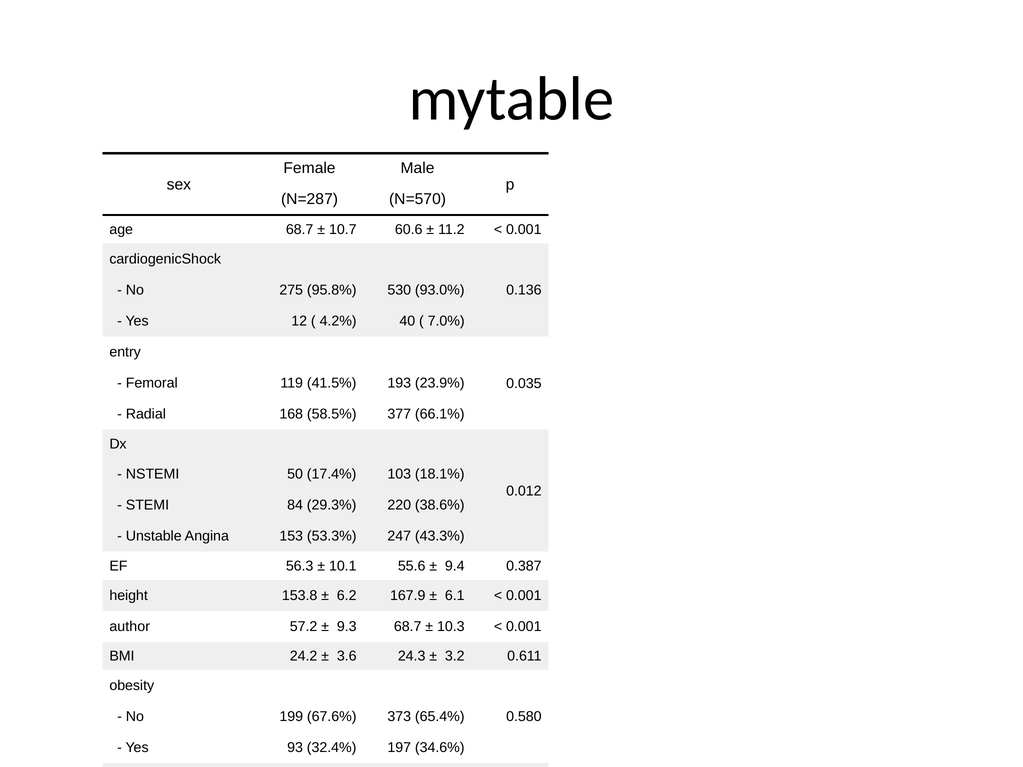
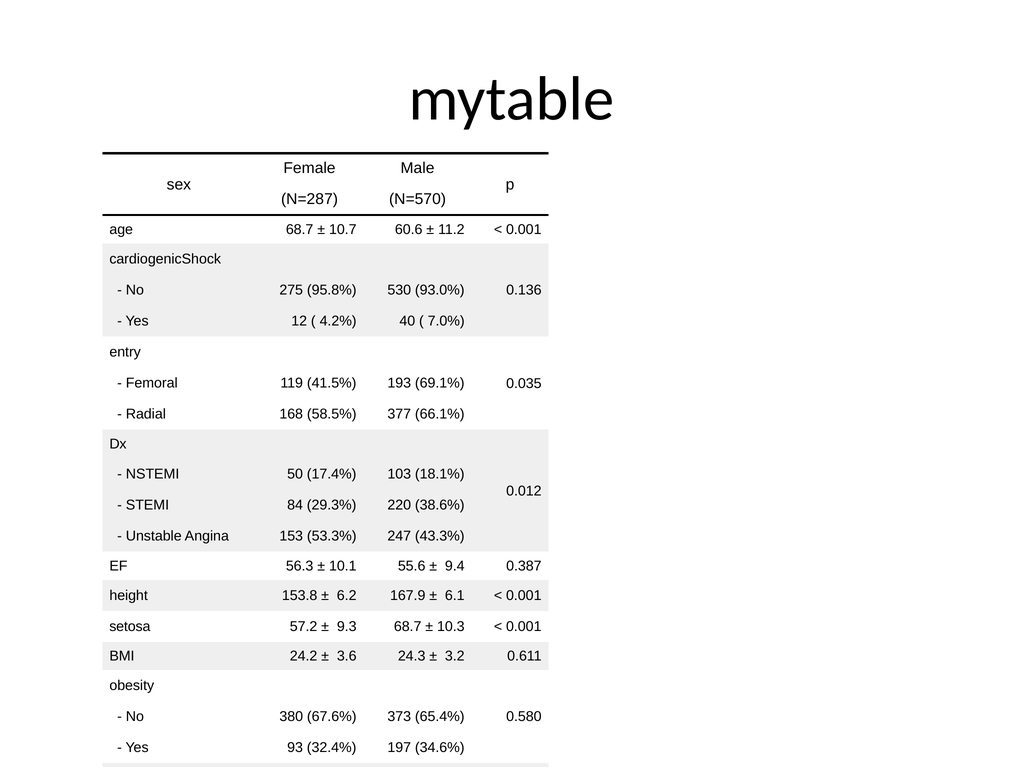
23.9%: 23.9% -> 69.1%
author: author -> setosa
No 199: 199 -> 380
